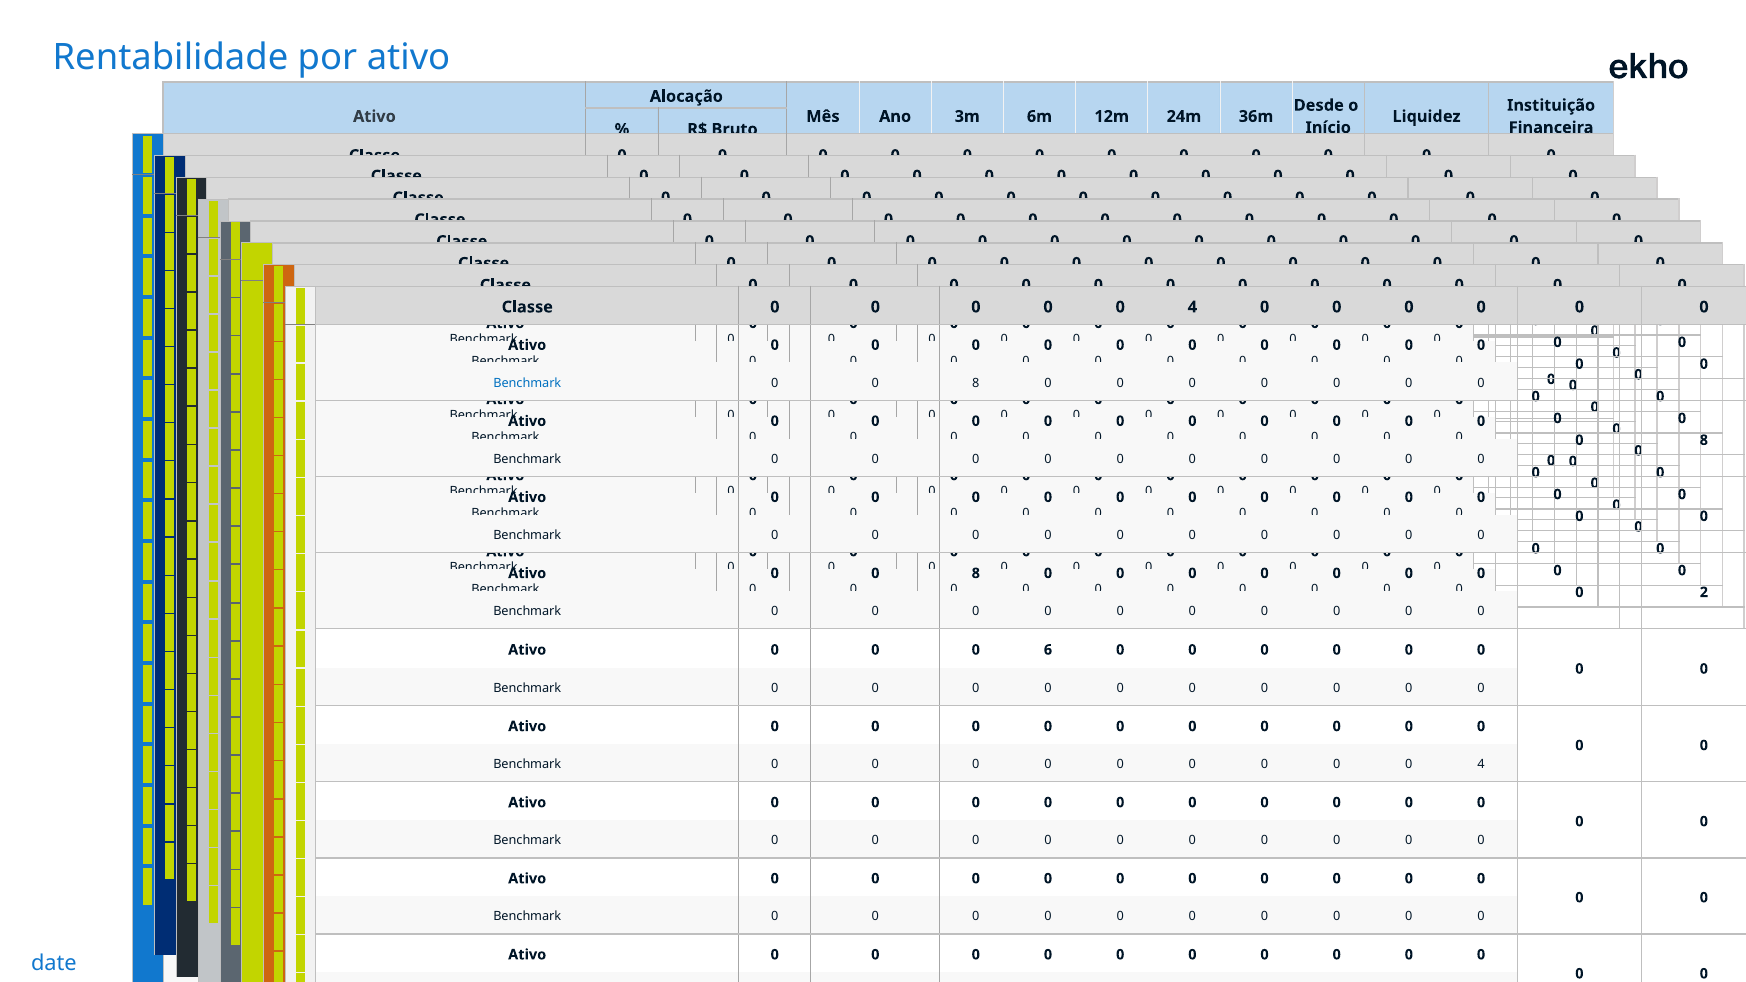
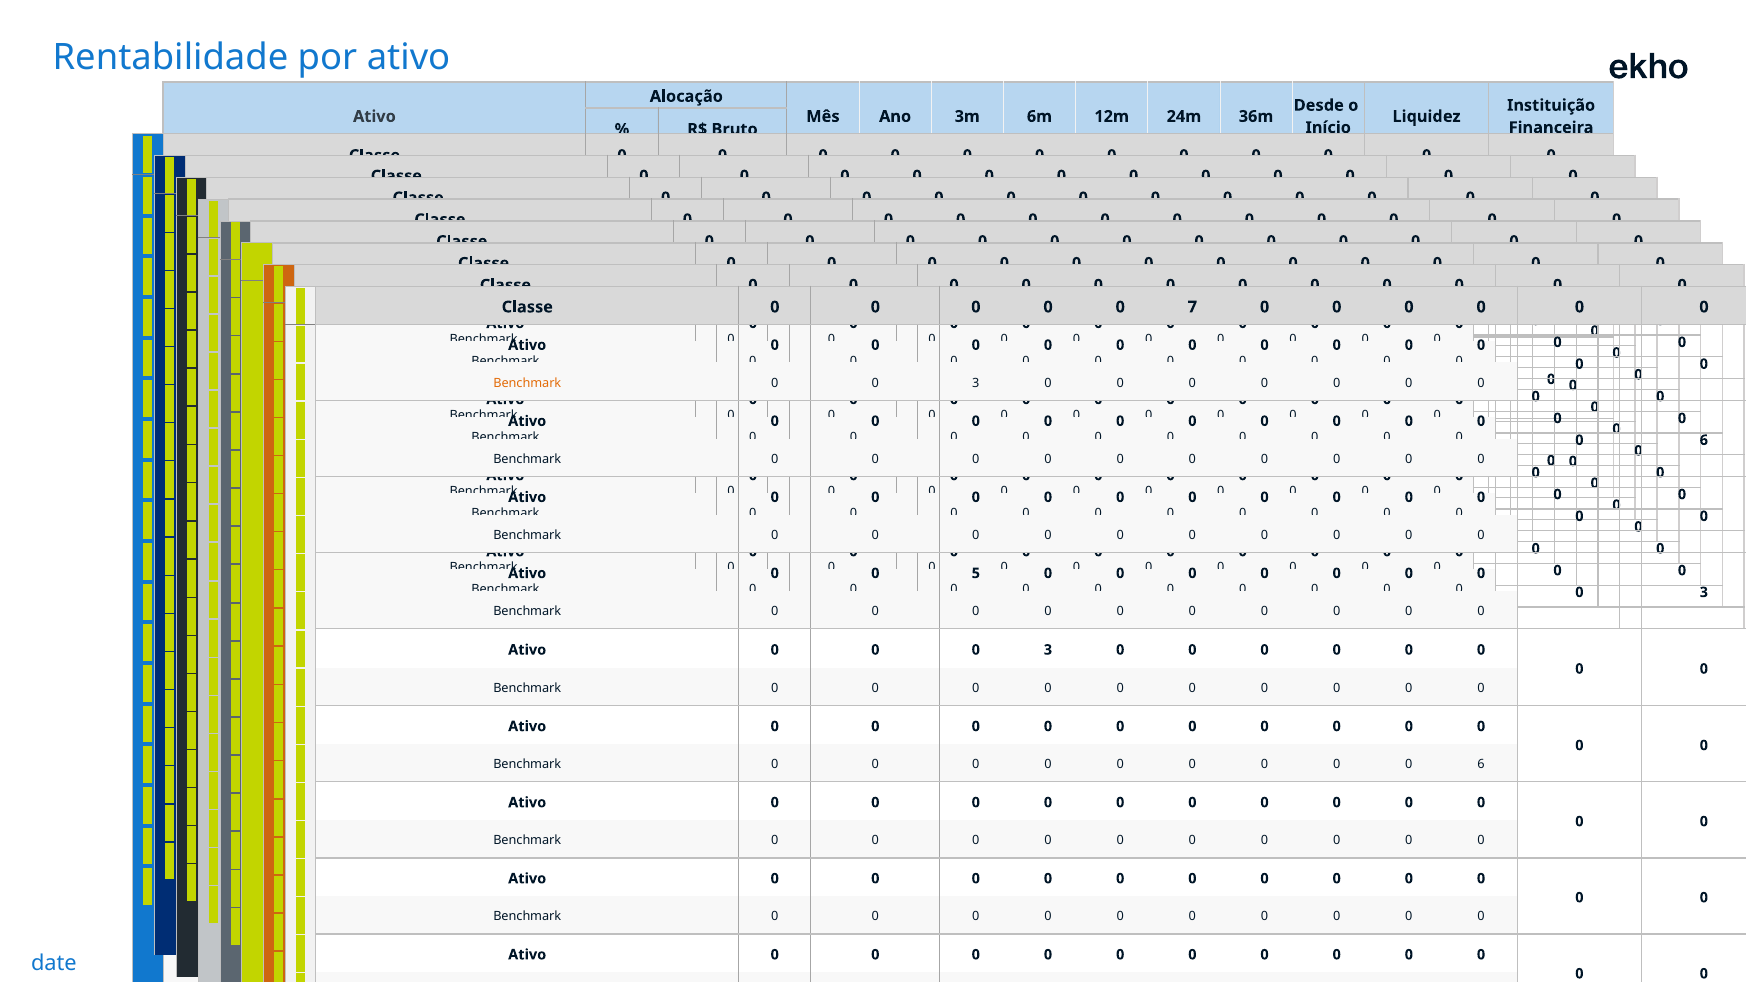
4 at (1192, 307): 4 -> 7
Benchmark at (527, 383) colour: blue -> orange
8 at (976, 383): 8 -> 3
8 at (1704, 440): 8 -> 6
Ativo 0 0 8: 8 -> 5
2 at (1704, 592): 2 -> 3
6 at (1048, 650): 6 -> 3
4 at (1481, 764): 4 -> 6
